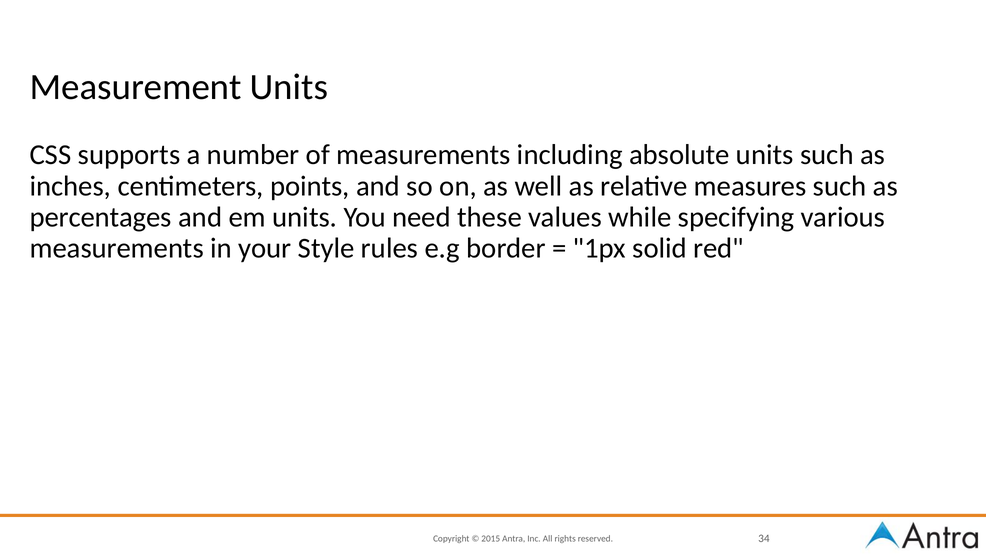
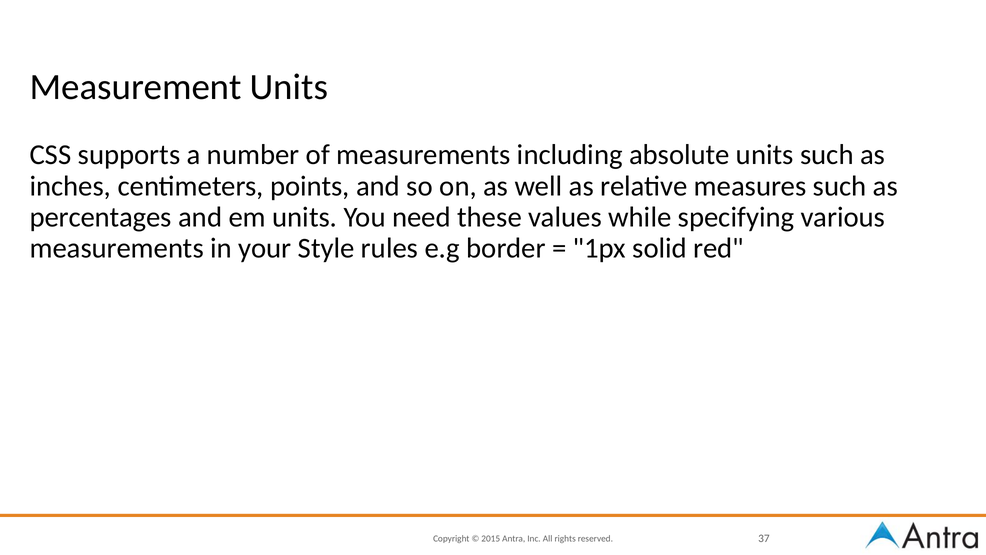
34: 34 -> 37
